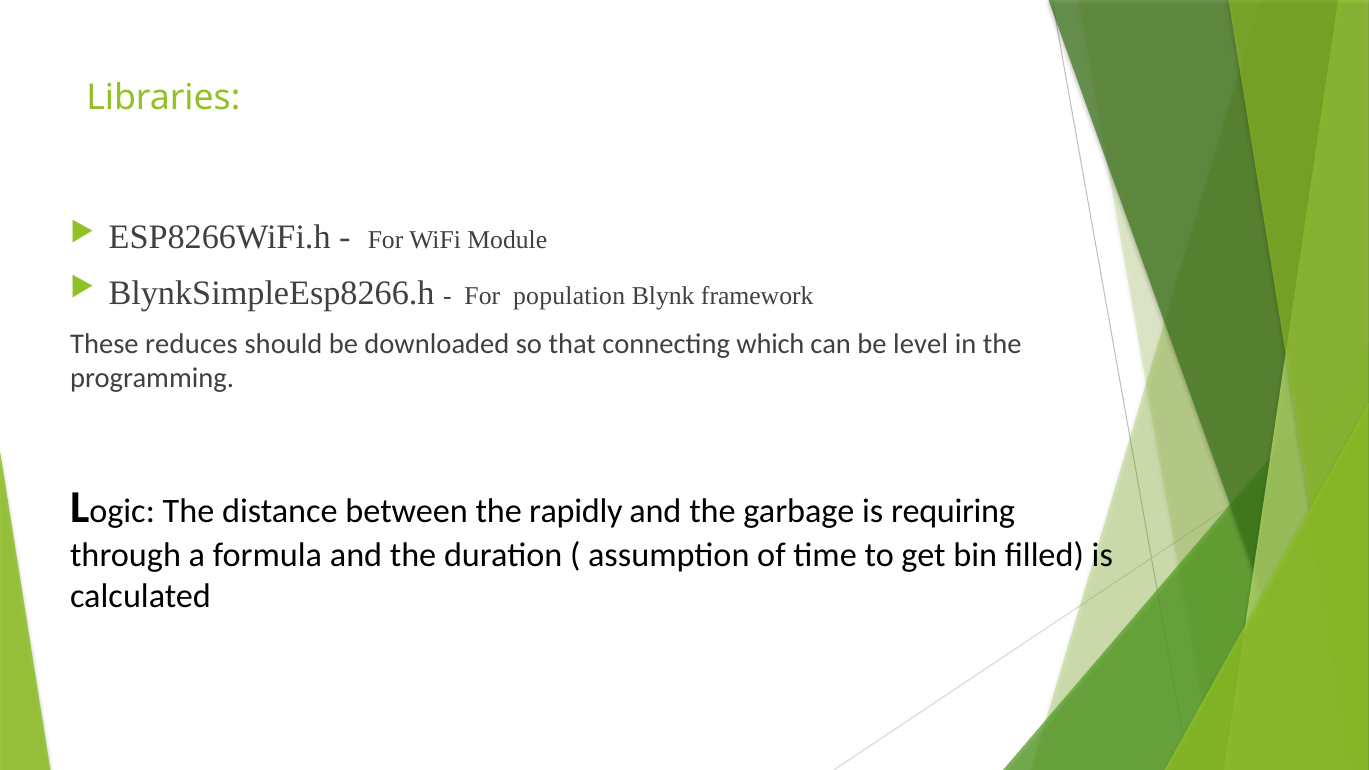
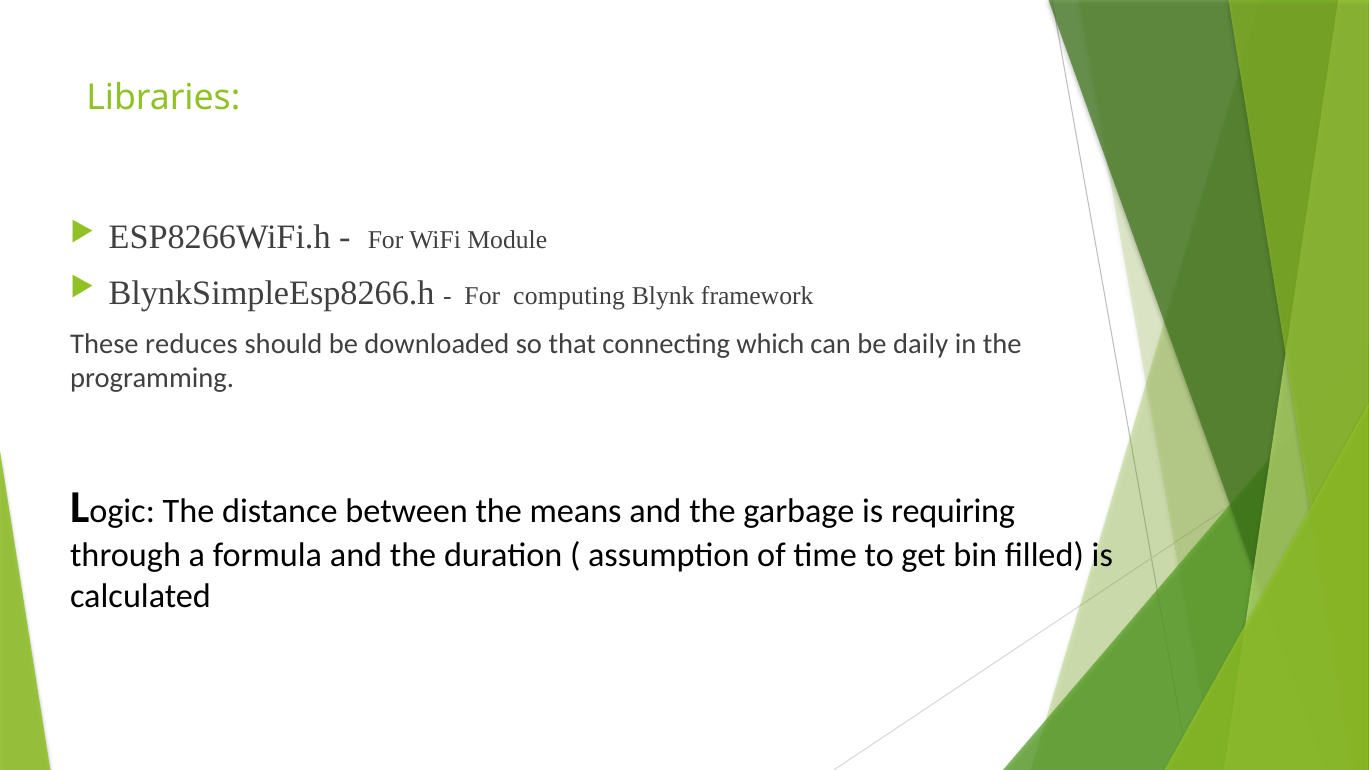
population: population -> computing
level: level -> daily
rapidly: rapidly -> means
